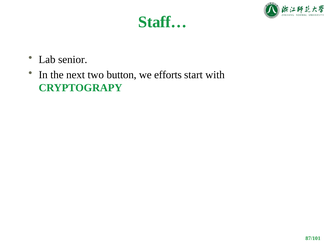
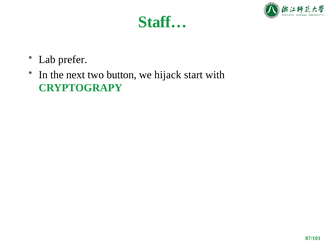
senior: senior -> prefer
efforts: efforts -> hijack
